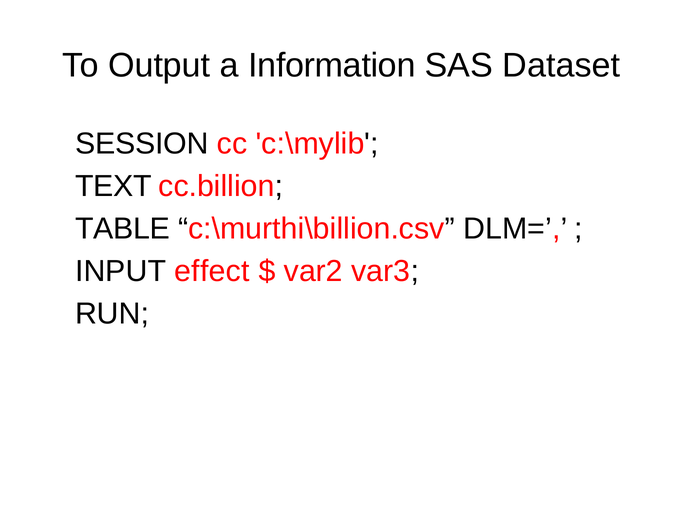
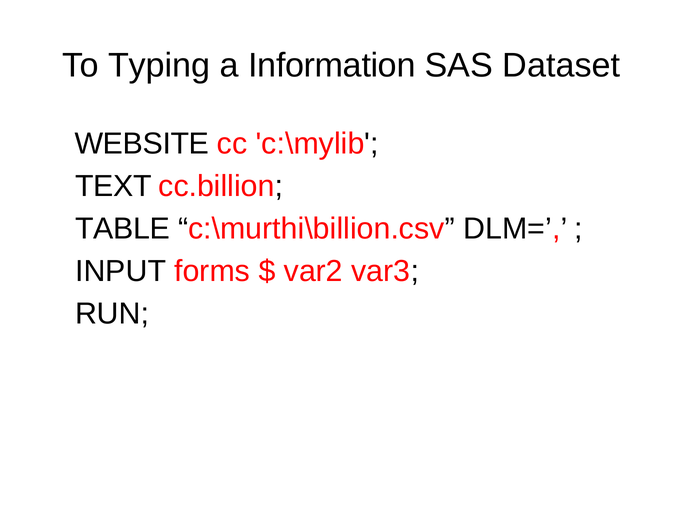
Output: Output -> Typing
SESSION: SESSION -> WEBSITE
effect: effect -> forms
